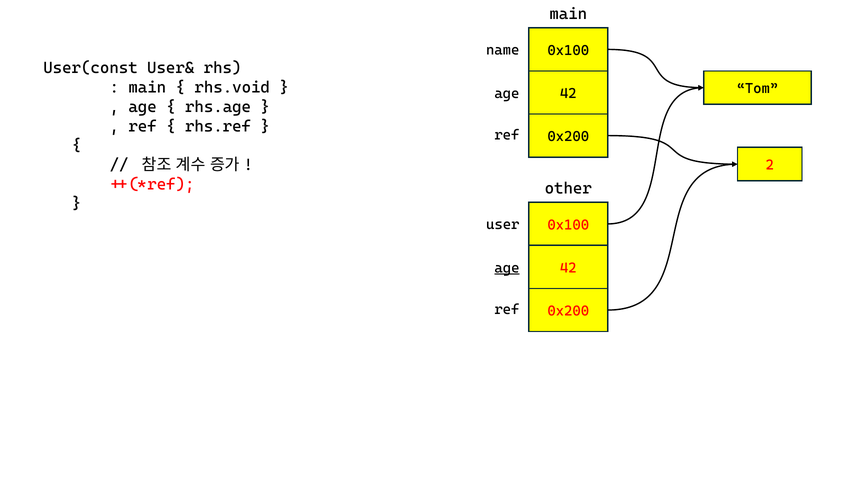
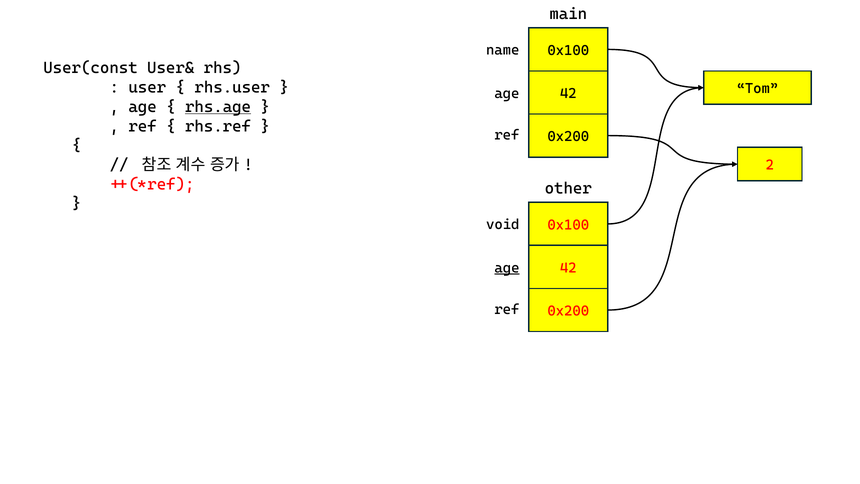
main at (147, 87): main -> user
rhs.void: rhs.void -> rhs.user
rhs.age underline: none -> present
user: user -> void
